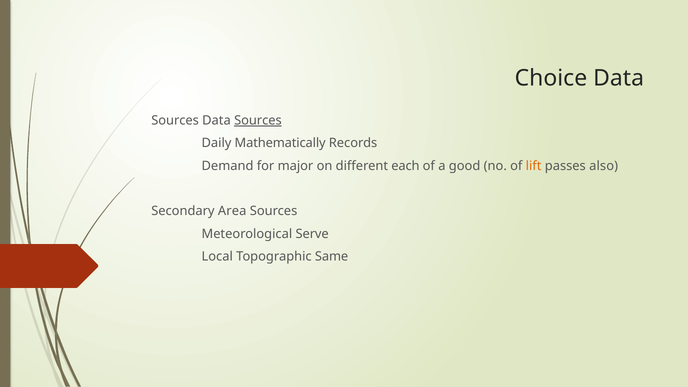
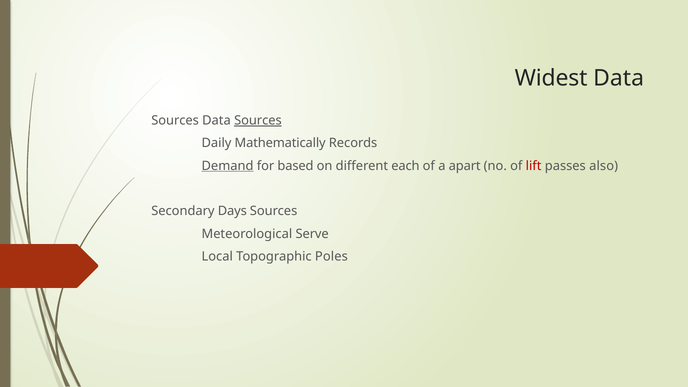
Choice: Choice -> Widest
Demand underline: none -> present
major: major -> based
good: good -> apart
lift colour: orange -> red
Area: Area -> Days
Same: Same -> Poles
